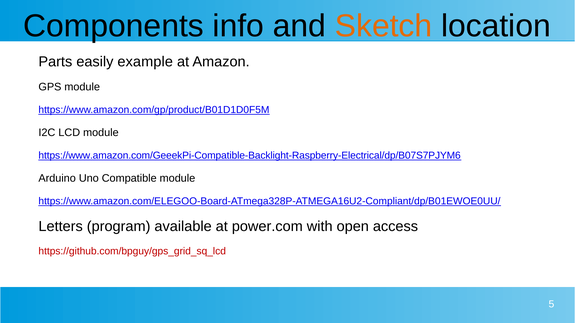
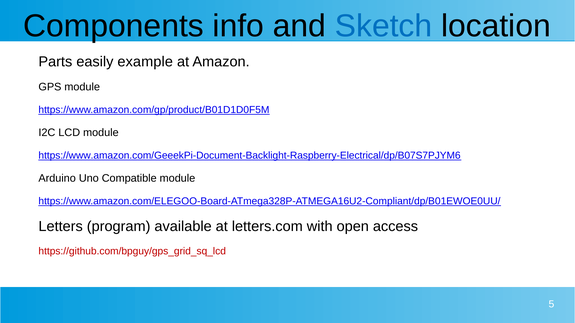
Sketch colour: orange -> blue
https://www.amazon.com/GeeekPi-Compatible-Backlight-Raspberry-Electrical/dp/B07S7PJYM6: https://www.amazon.com/GeeekPi-Compatible-Backlight-Raspberry-Electrical/dp/B07S7PJYM6 -> https://www.amazon.com/GeeekPi-Document-Backlight-Raspberry-Electrical/dp/B07S7PJYM6
power.com: power.com -> letters.com
